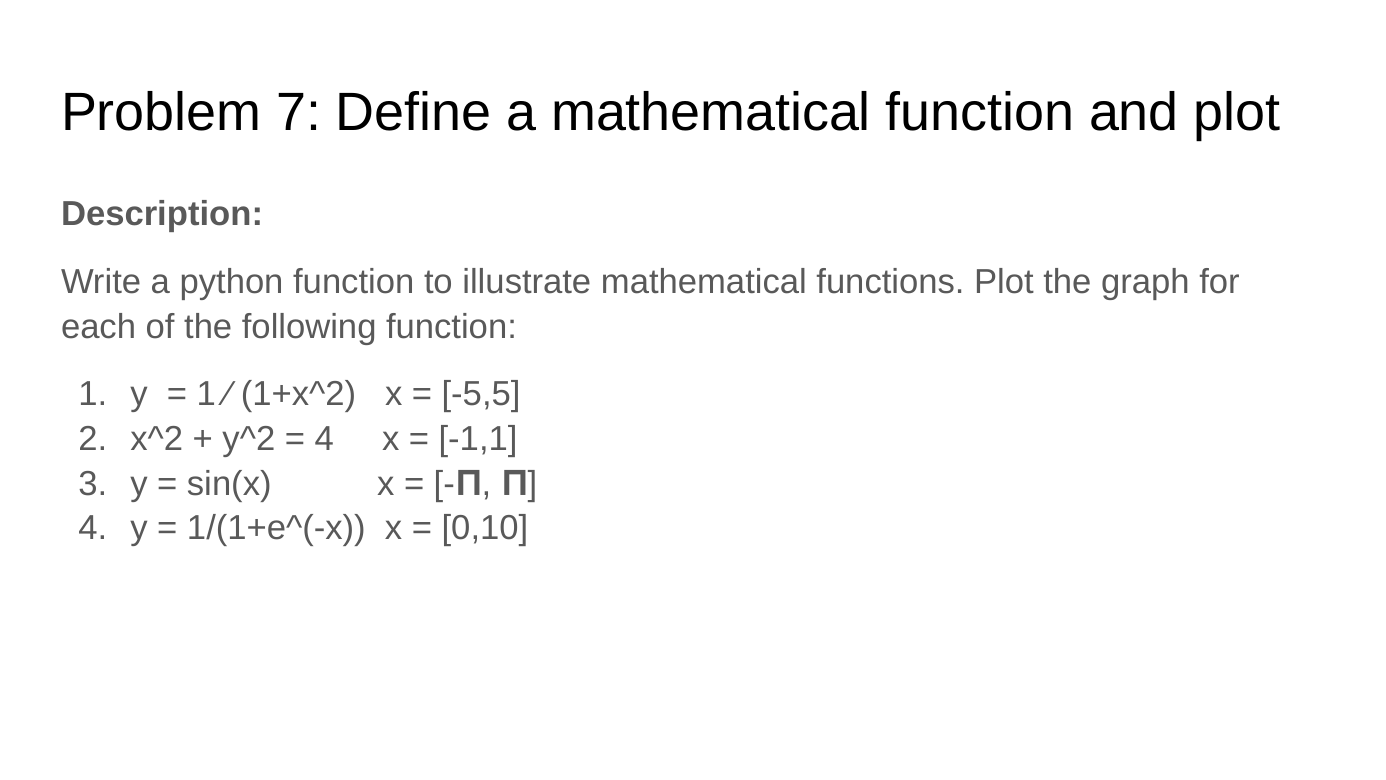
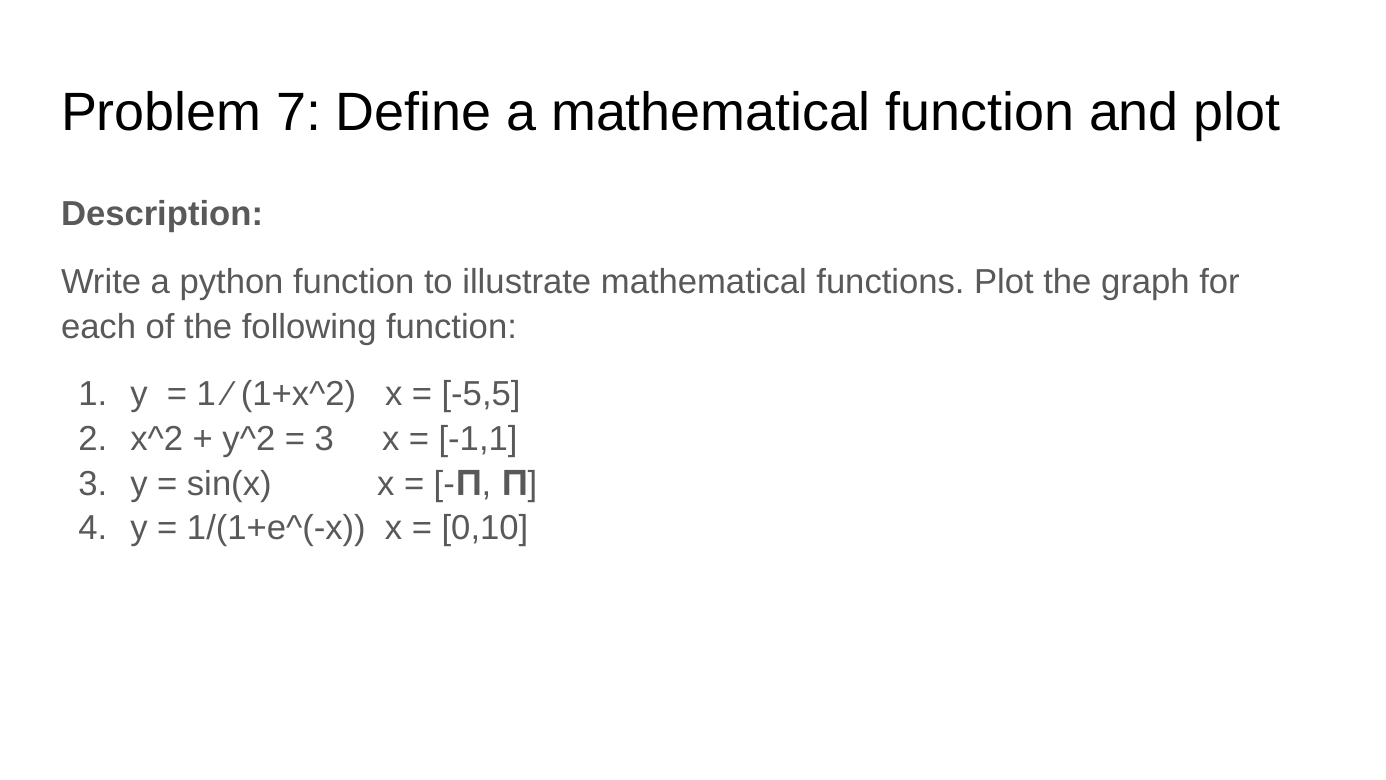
4 at (324, 439): 4 -> 3
